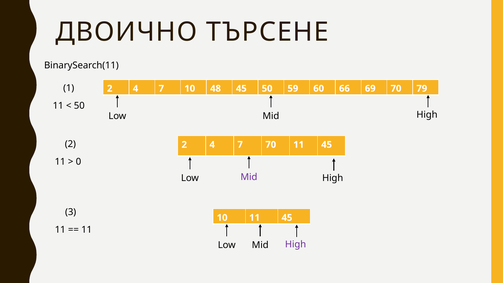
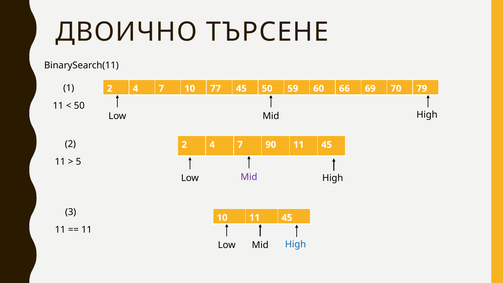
48: 48 -> 77
7 70: 70 -> 90
0: 0 -> 5
High at (296, 244) colour: purple -> blue
